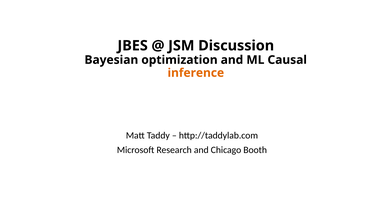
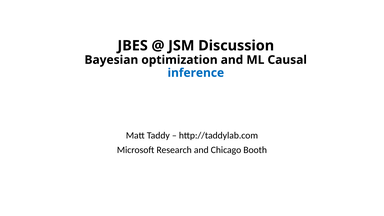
inference colour: orange -> blue
